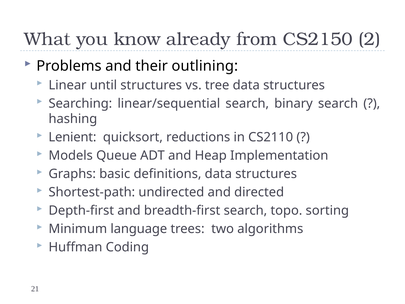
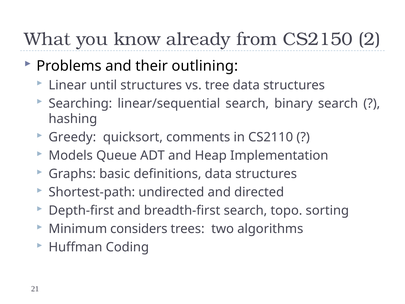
Lenient: Lenient -> Greedy
reductions: reductions -> comments
language: language -> considers
